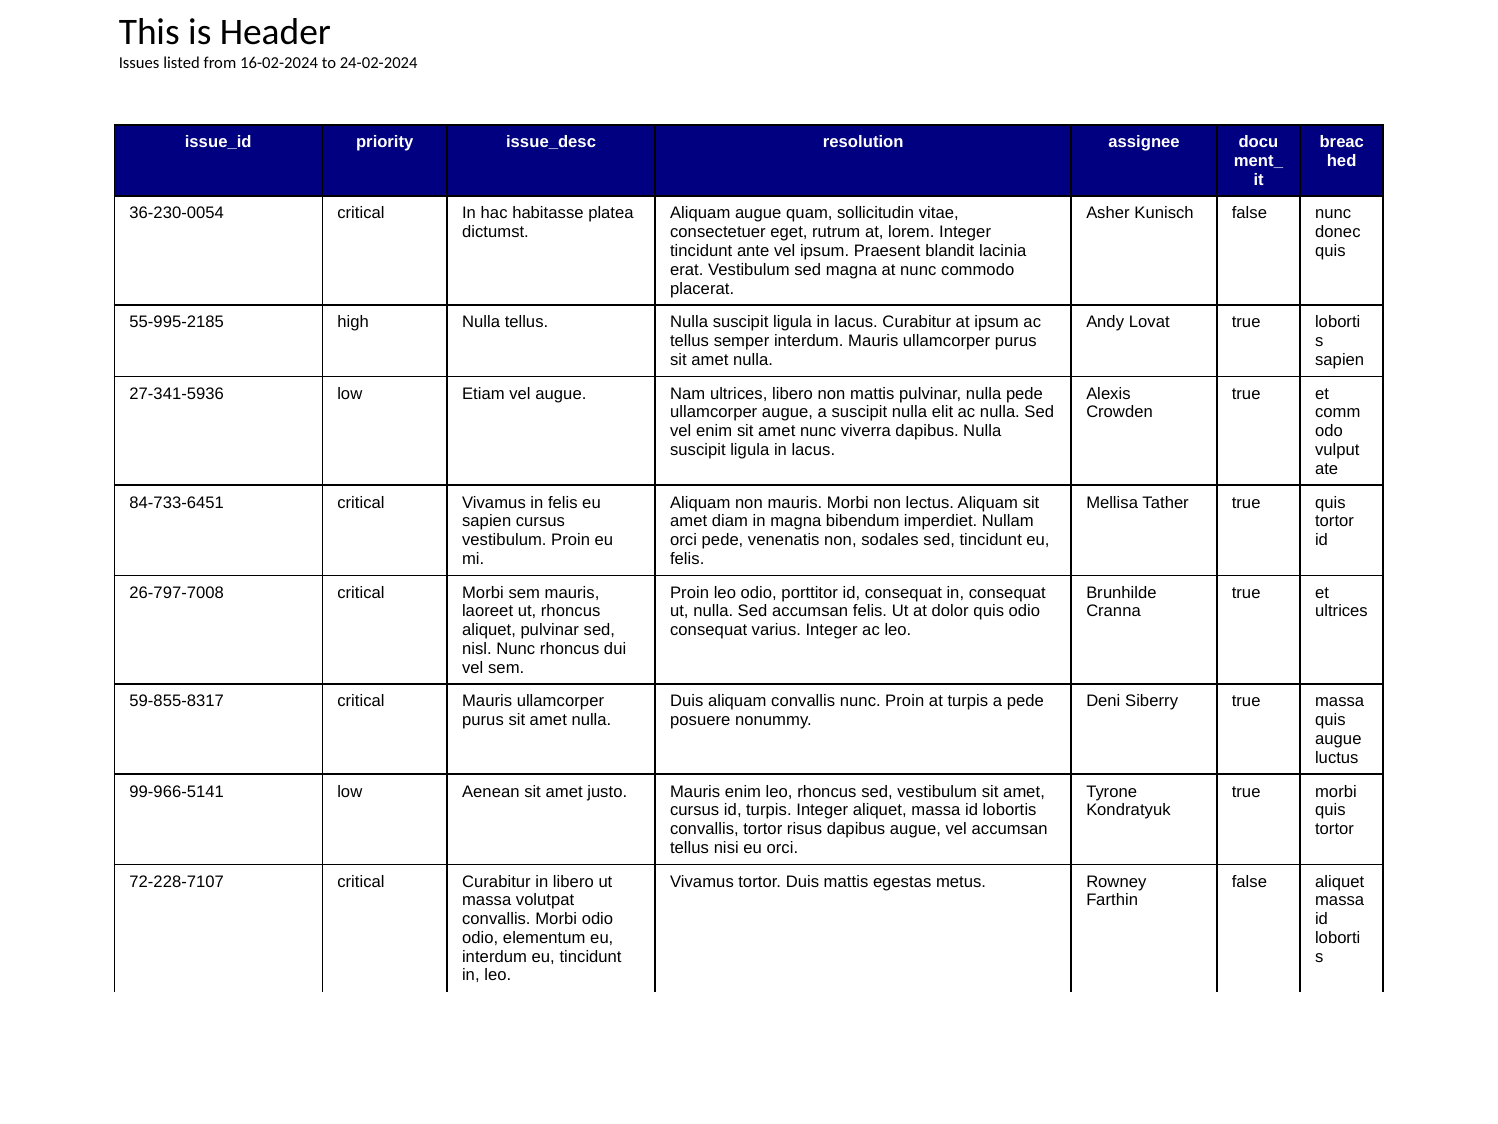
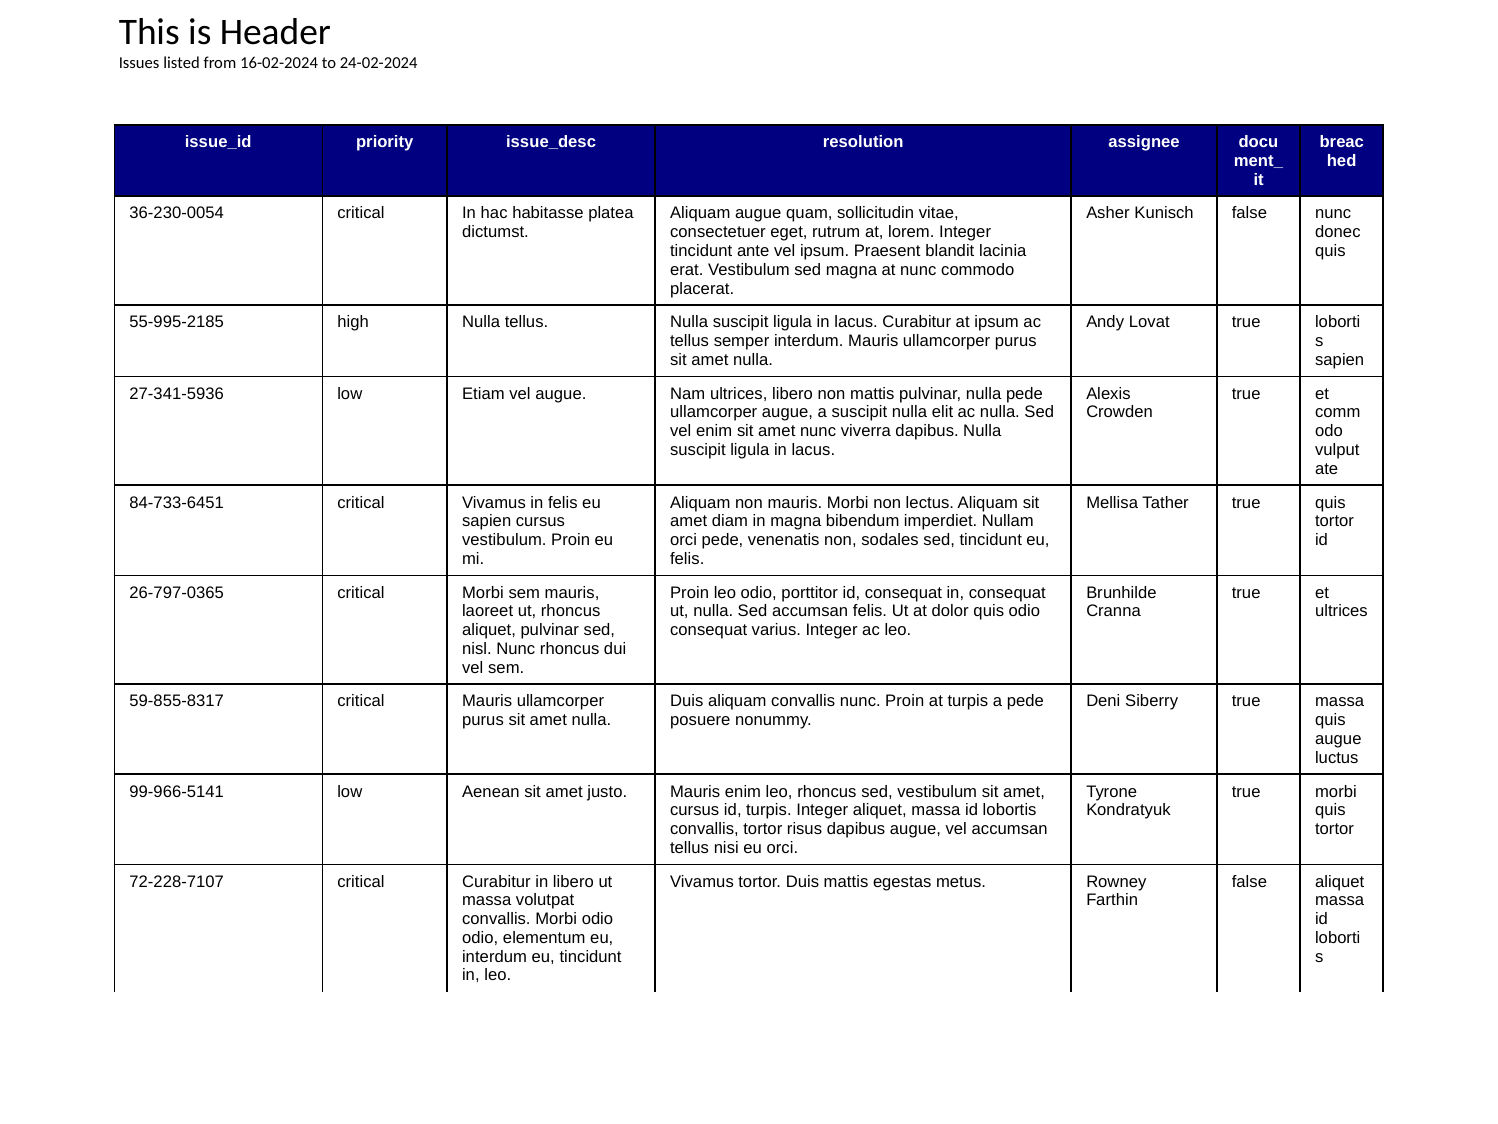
26-797-7008: 26-797-7008 -> 26-797-0365
